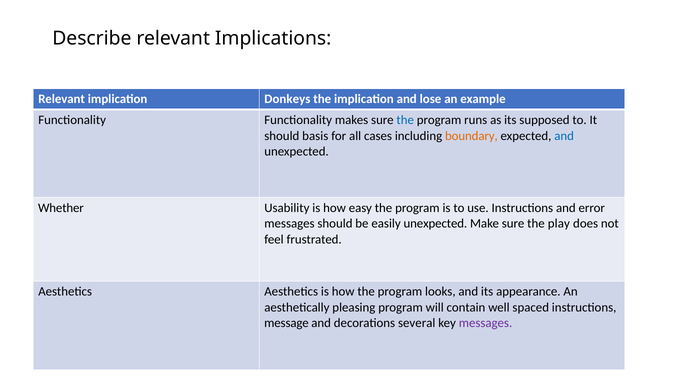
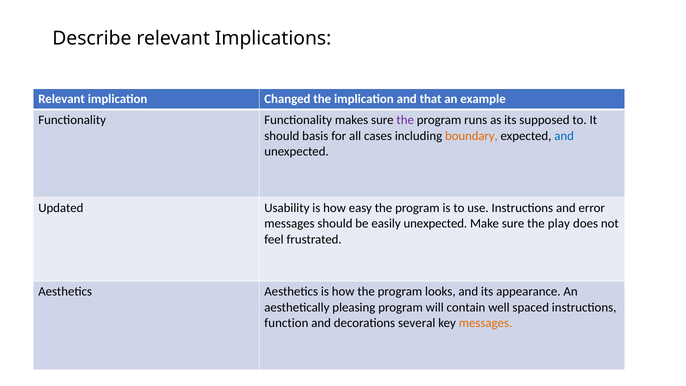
Donkeys: Donkeys -> Changed
lose: lose -> that
the at (405, 120) colour: blue -> purple
Whether: Whether -> Updated
message: message -> function
messages at (486, 323) colour: purple -> orange
